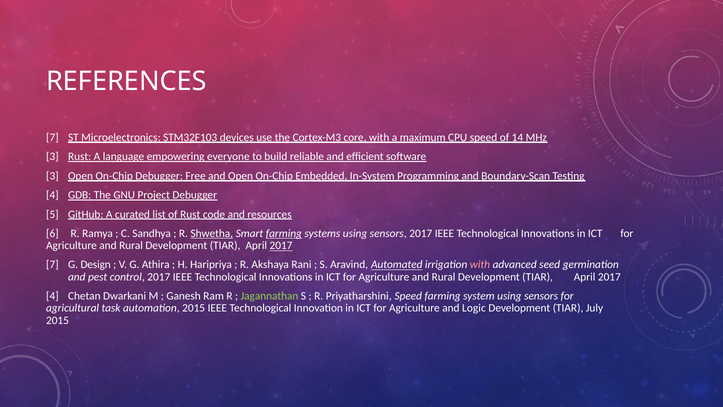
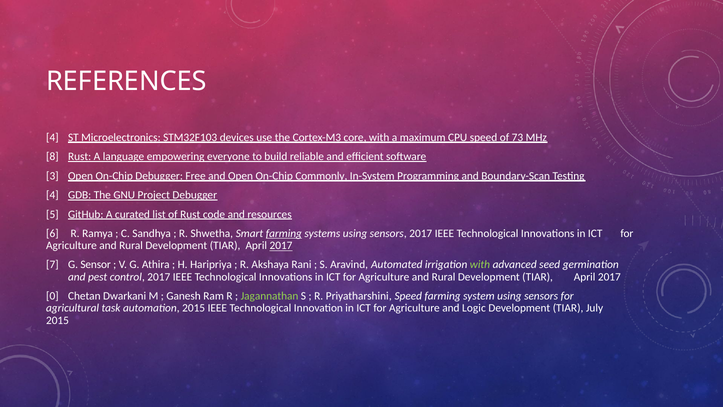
7 at (52, 137): 7 -> 4
14: 14 -> 73
3 at (52, 156): 3 -> 8
Embedded: Embedded -> Commonly
Shwetha underline: present -> none
Design: Design -> Sensor
Automated underline: present -> none
with at (480, 265) colour: pink -> light green
4 at (52, 296): 4 -> 0
